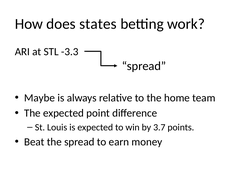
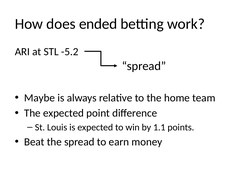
states: states -> ended
-3.3: -3.3 -> -5.2
3.7: 3.7 -> 1.1
